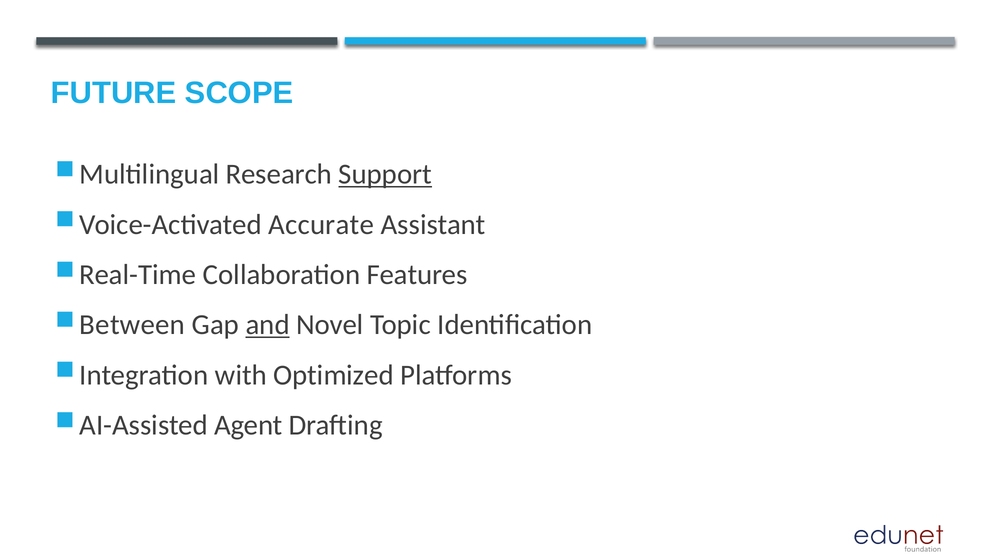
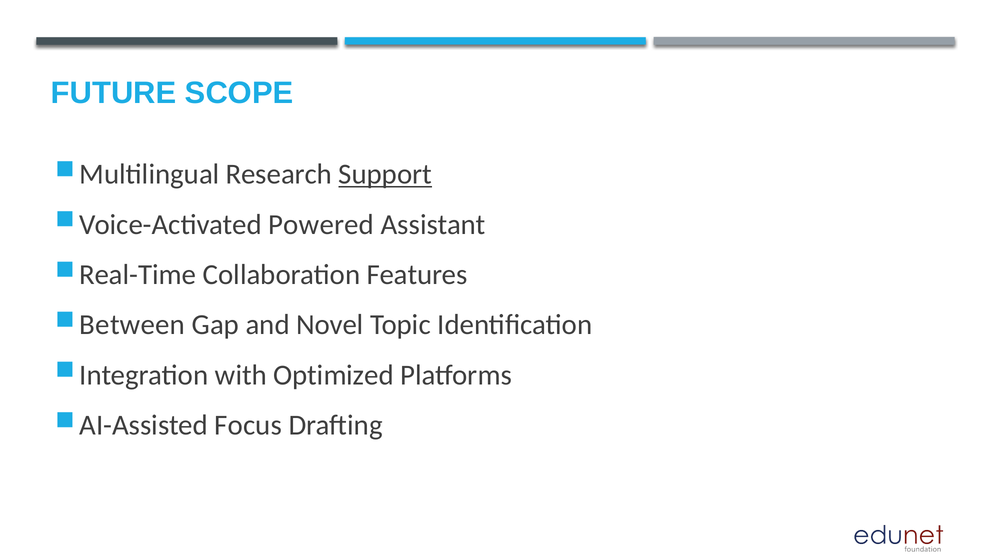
Accurate: Accurate -> Powered
and underline: present -> none
Agent: Agent -> Focus
